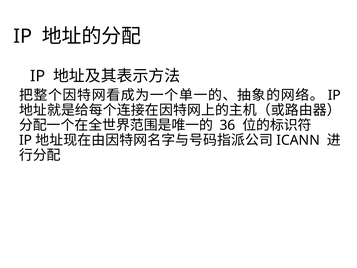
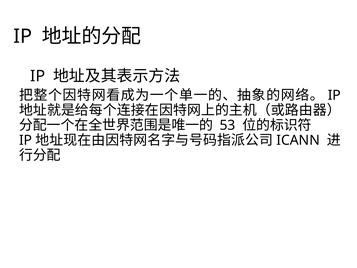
36: 36 -> 53
